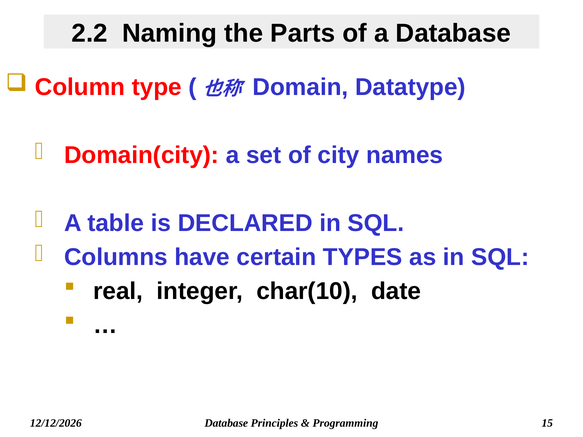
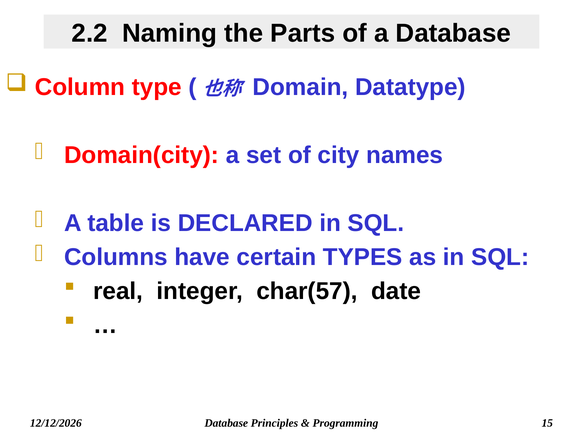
char(10: char(10 -> char(57
